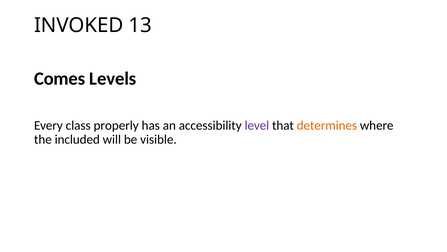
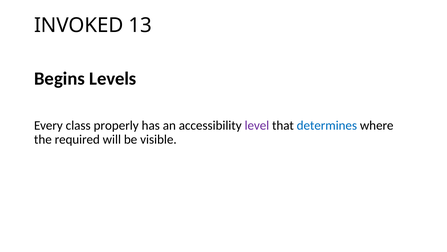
Comes: Comes -> Begins
determines colour: orange -> blue
included: included -> required
